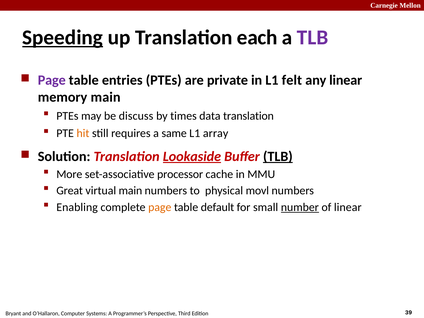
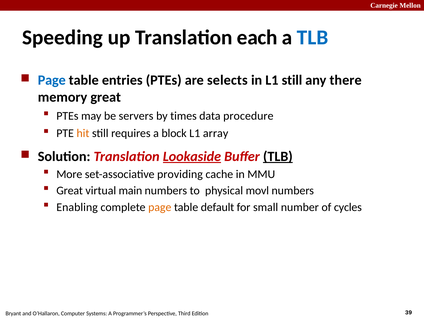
Speeding underline: present -> none
TLB at (313, 38) colour: purple -> blue
Page at (52, 80) colour: purple -> blue
private: private -> selects
L1 felt: felt -> still
any linear: linear -> there
memory main: main -> great
discuss: discuss -> servers
data translation: translation -> procedure
same: same -> block
processor: processor -> providing
number underline: present -> none
of linear: linear -> cycles
